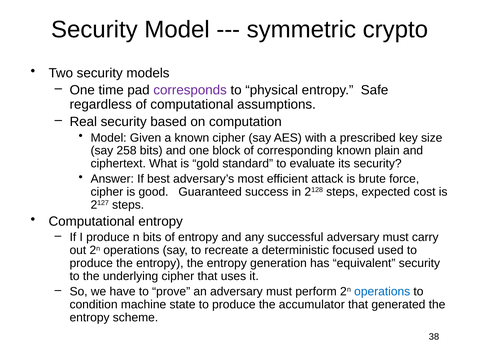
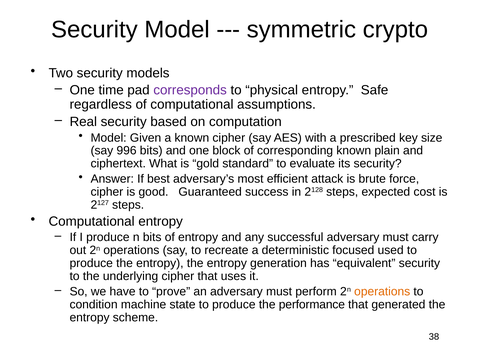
258: 258 -> 996
operations at (382, 292) colour: blue -> orange
accumulator: accumulator -> performance
